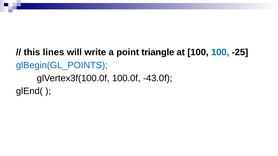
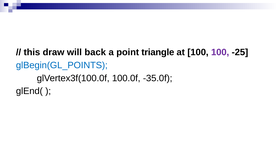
lines: lines -> draw
write: write -> back
100 at (220, 52) colour: blue -> purple
-43.0f: -43.0f -> -35.0f
